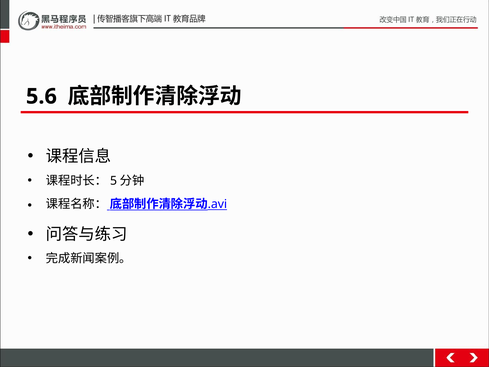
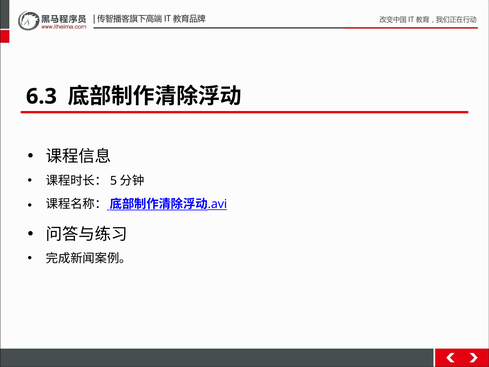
5.6: 5.6 -> 6.3
